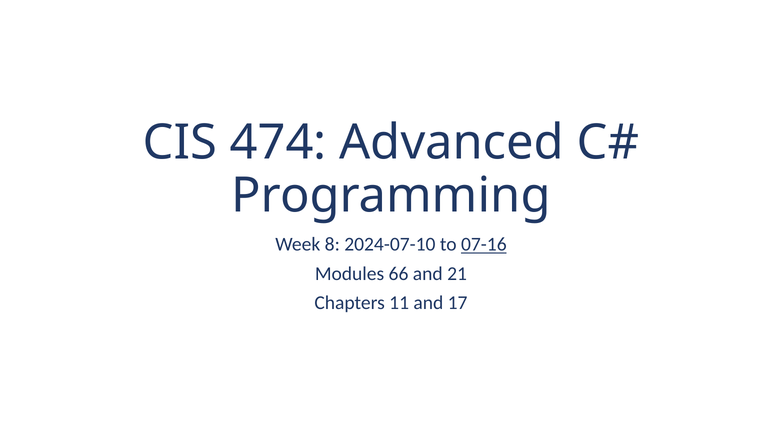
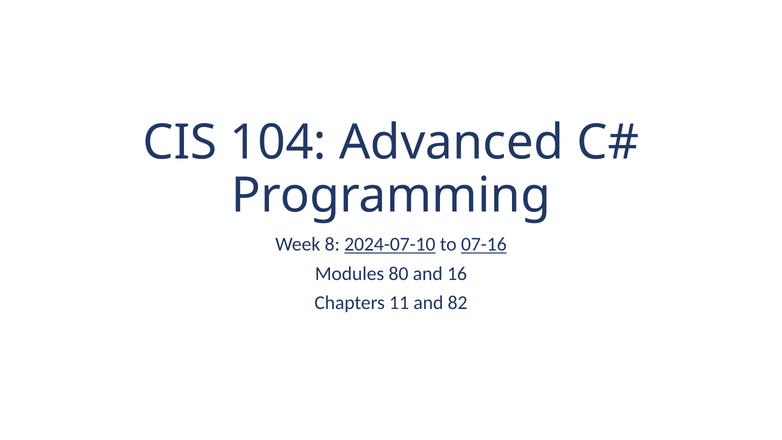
474: 474 -> 104
2024-07-10 underline: none -> present
66: 66 -> 80
21: 21 -> 16
17: 17 -> 82
